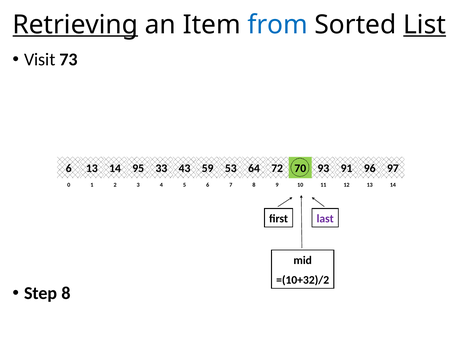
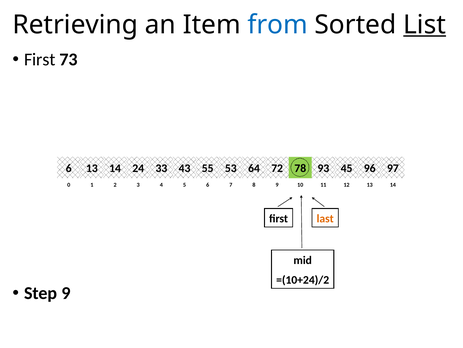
Retrieving underline: present -> none
Visit at (40, 60): Visit -> First
95: 95 -> 24
59: 59 -> 55
70: 70 -> 78
91: 91 -> 45
last colour: purple -> orange
=(10+32)/2: =(10+32)/2 -> =(10+24)/2
Step 8: 8 -> 9
